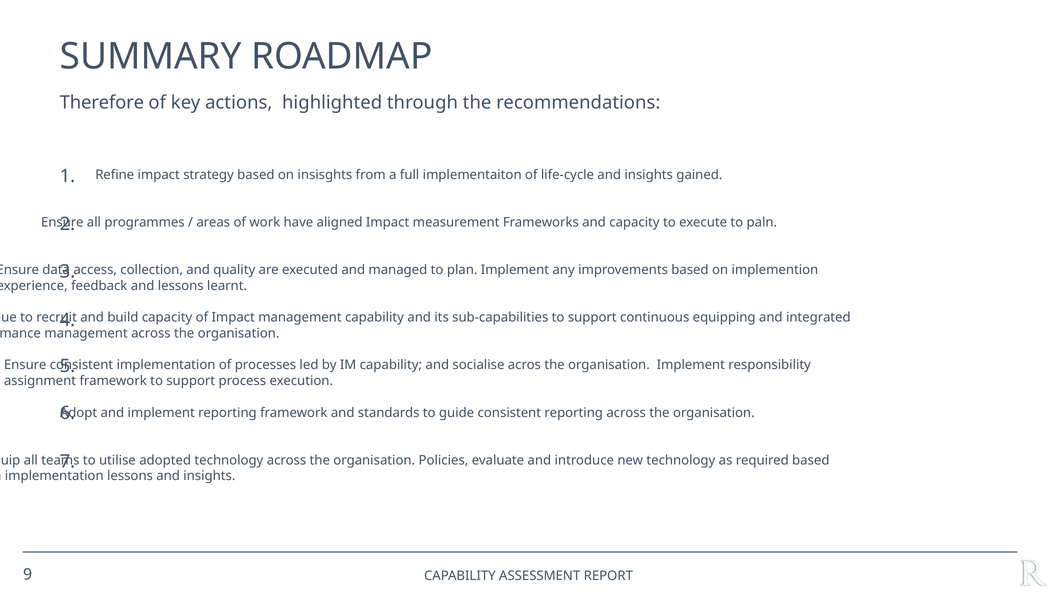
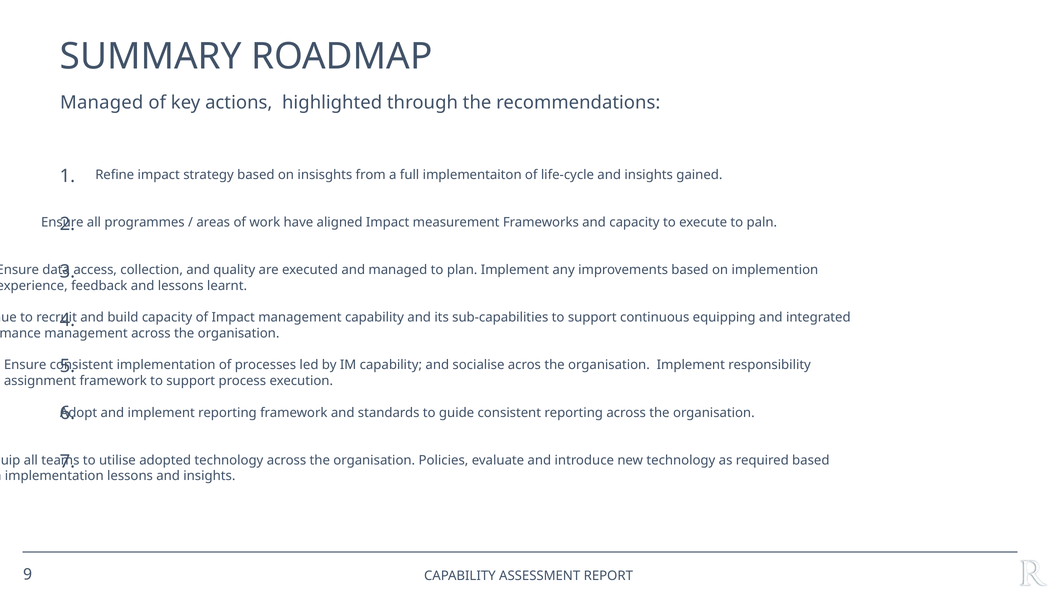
Therefore at (102, 103): Therefore -> Managed
